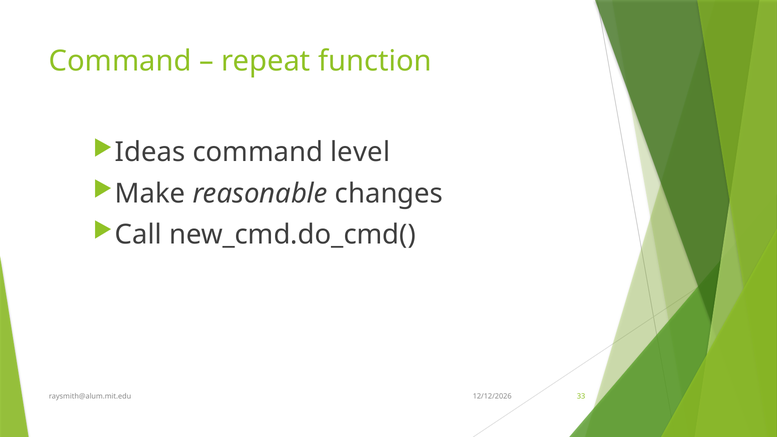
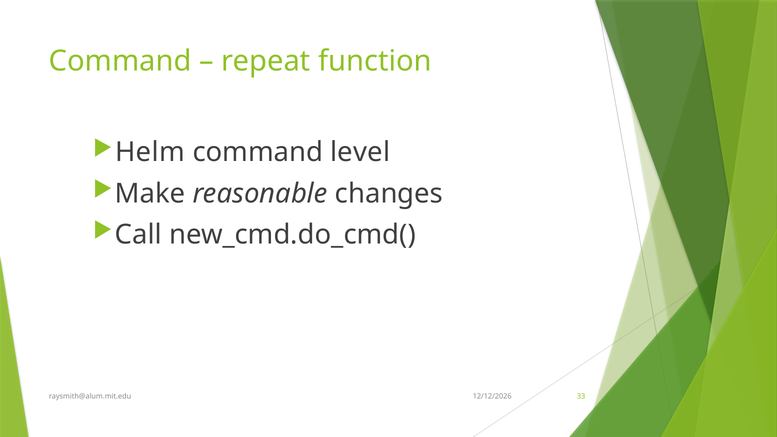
Ideas: Ideas -> Helm
